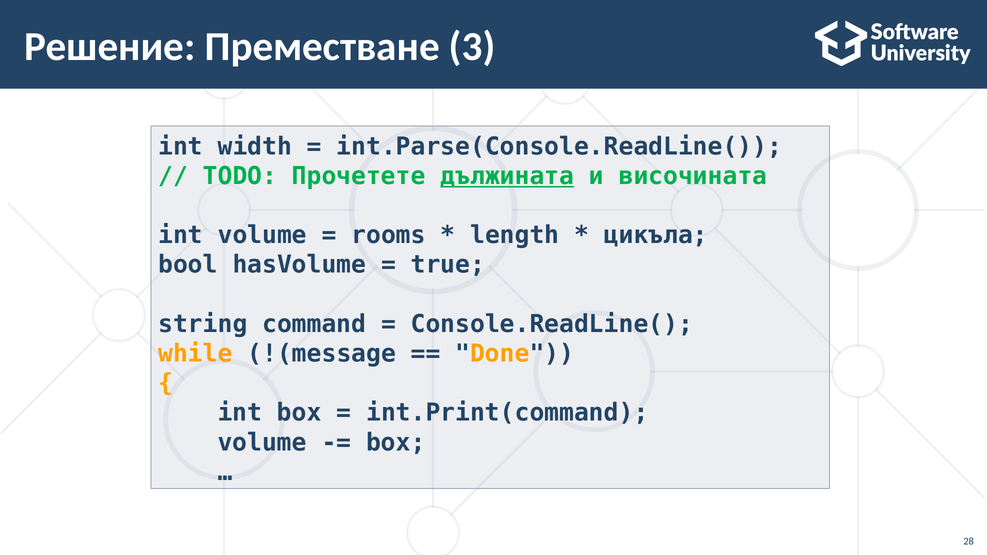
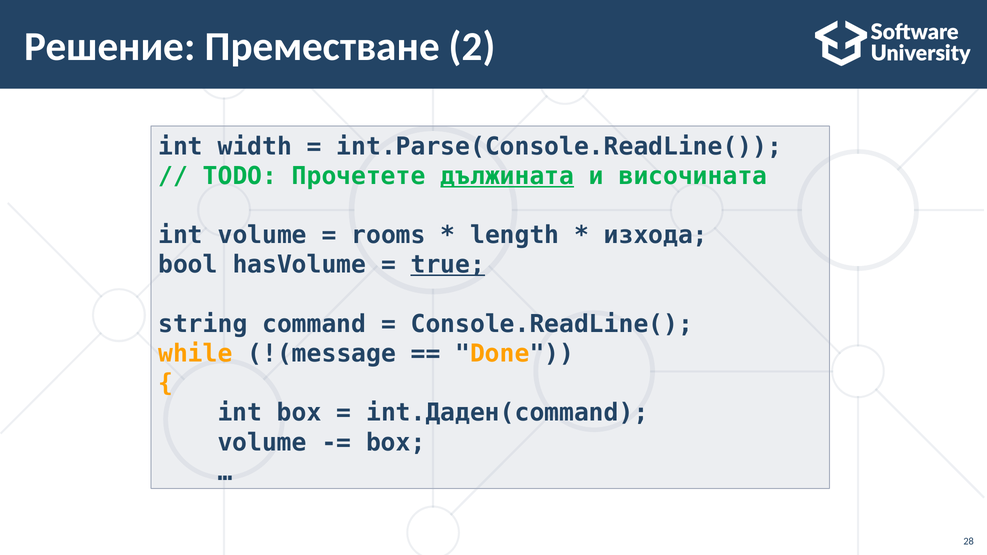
3: 3 -> 2
цикъла: цикъла -> изхода
true underline: none -> present
int.Print(command: int.Print(command -> int.Даден(command
